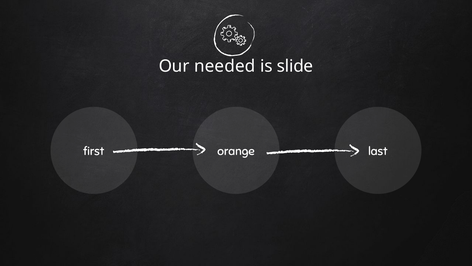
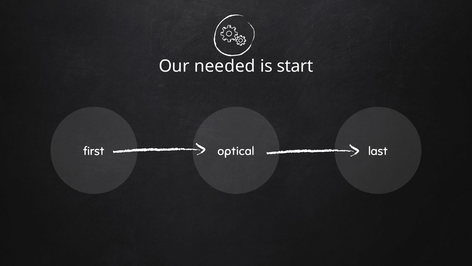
slide: slide -> start
orange: orange -> optical
